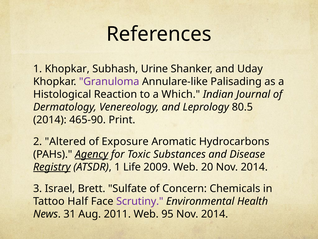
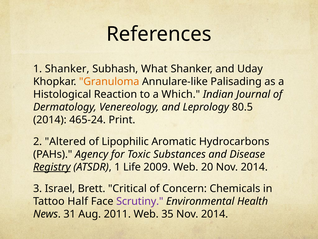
1 Khopkar: Khopkar -> Shanker
Urine: Urine -> What
Granuloma colour: purple -> orange
465-90: 465-90 -> 465-24
Exposure: Exposure -> Lipophilic
Agency underline: present -> none
Sulfate: Sulfate -> Critical
95: 95 -> 35
